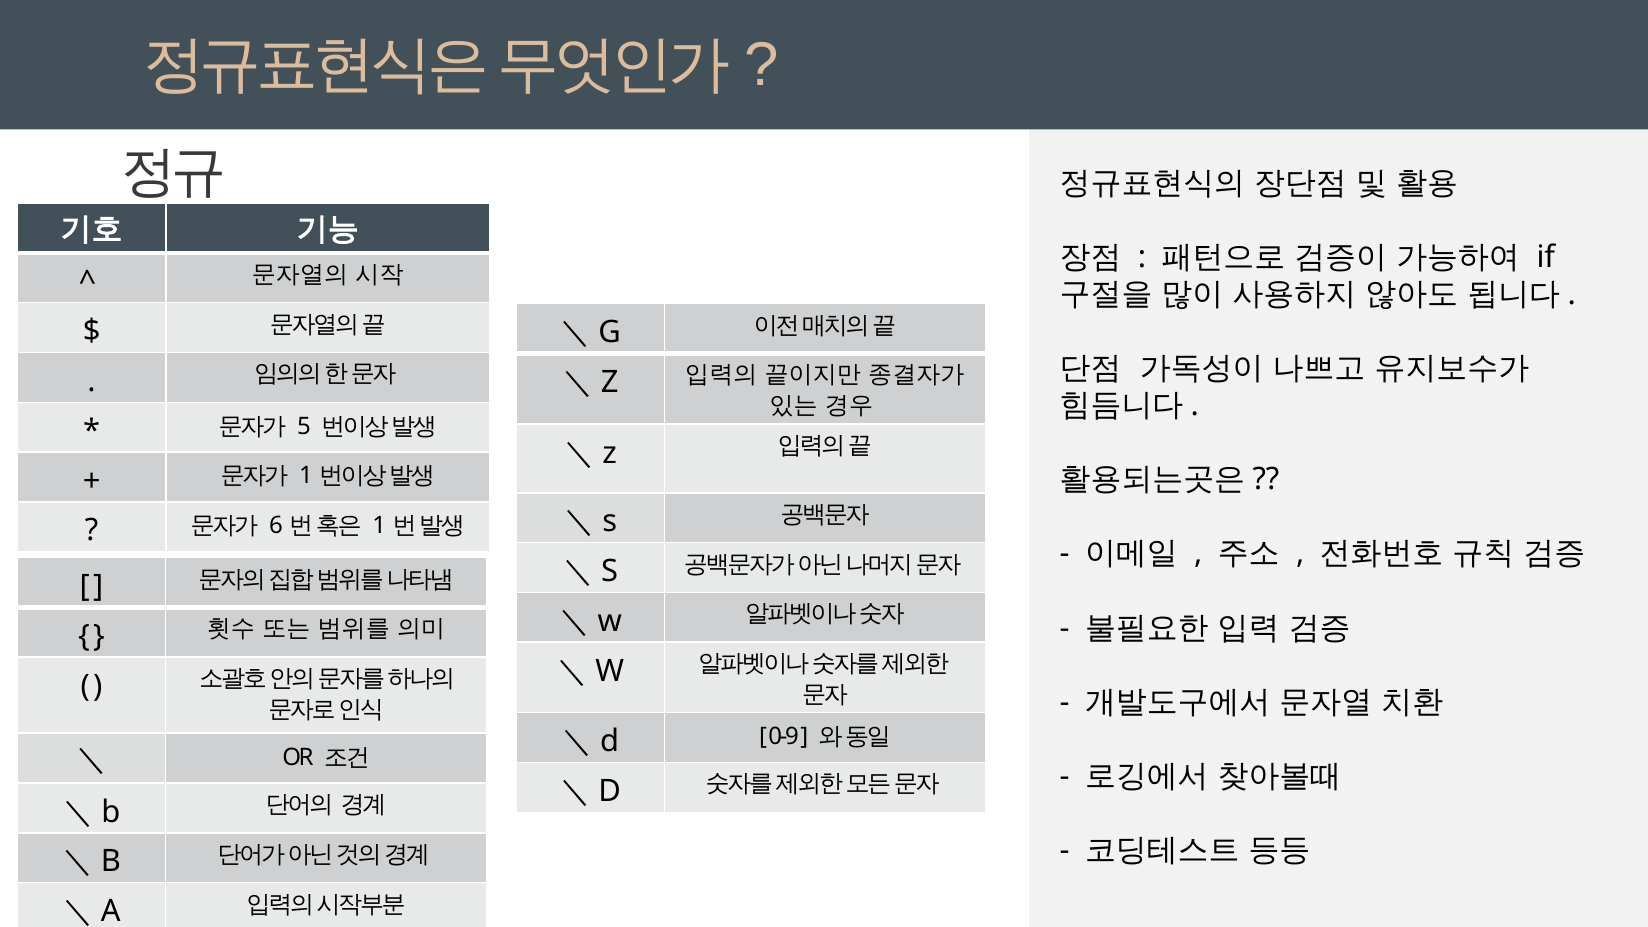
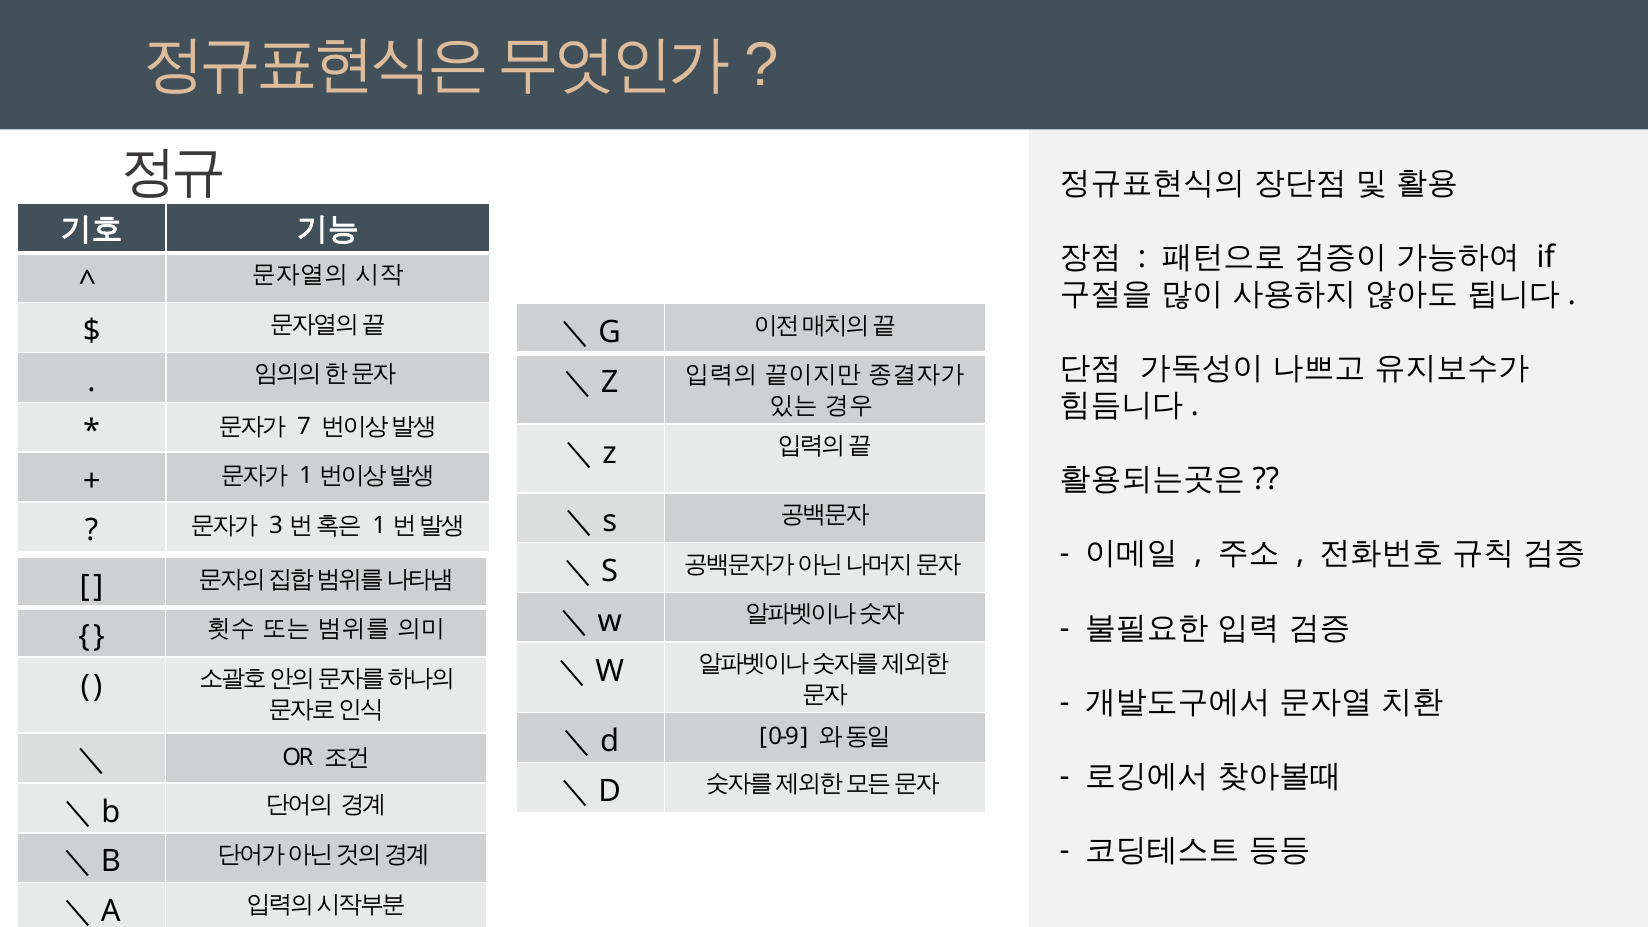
5: 5 -> 7
6: 6 -> 3
